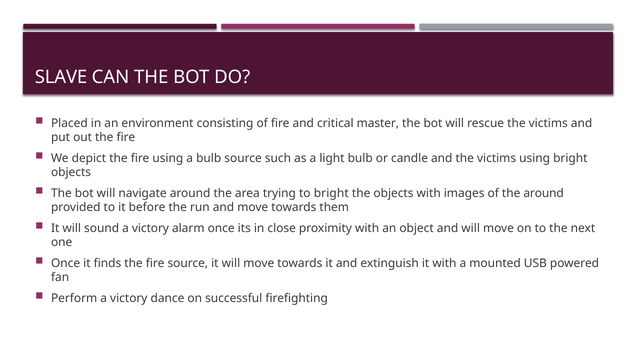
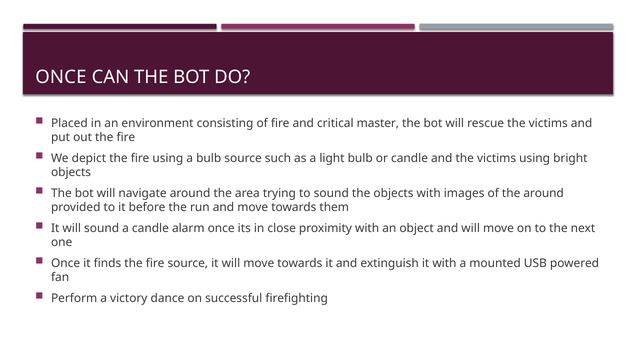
SLAVE at (61, 77): SLAVE -> ONCE
to bright: bright -> sound
sound a victory: victory -> candle
